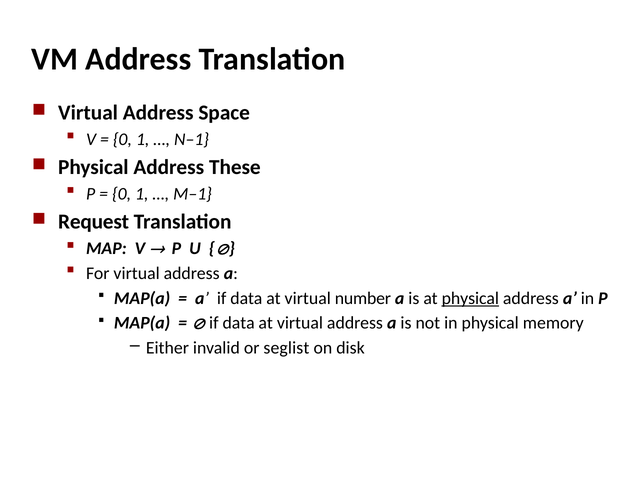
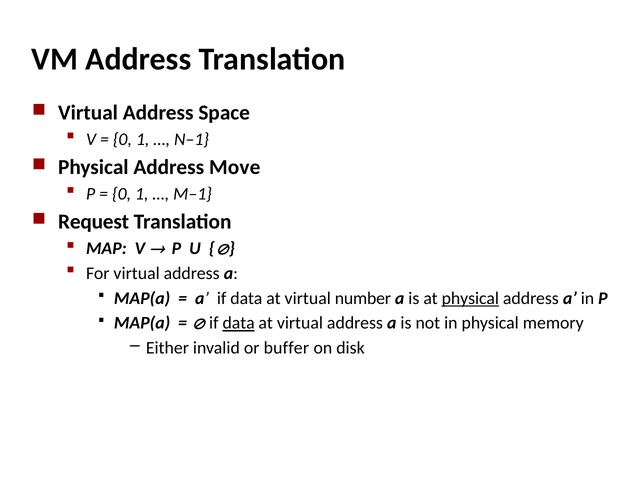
These: These -> Move
data at (239, 323) underline: none -> present
seglist: seglist -> buffer
